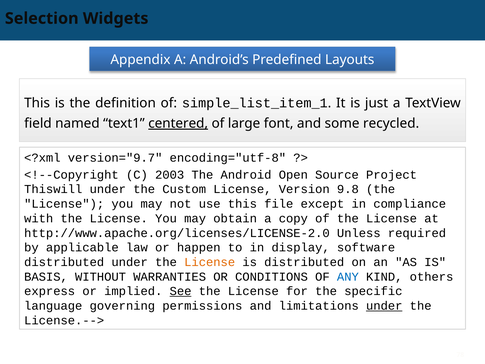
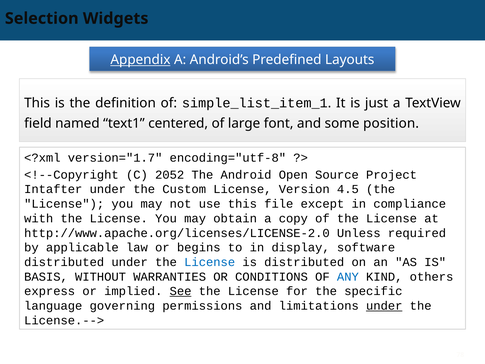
Appendix underline: none -> present
centered underline: present -> none
recycled: recycled -> position
version="9.7: version="9.7 -> version="1.7
2003: 2003 -> 2052
Thiswill: Thiswill -> Intafter
9.8: 9.8 -> 4.5
happen: happen -> begins
License at (210, 262) colour: orange -> blue
